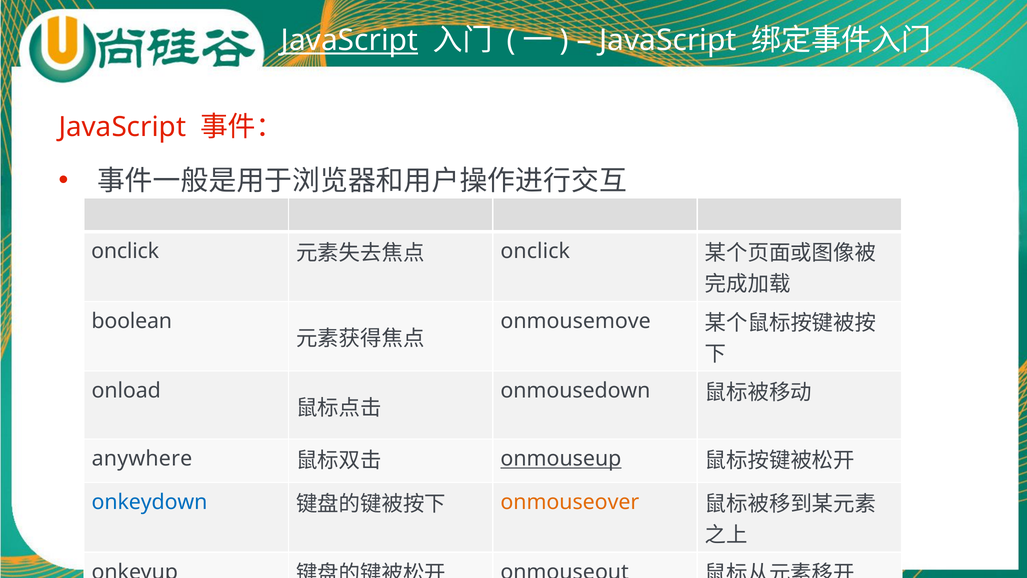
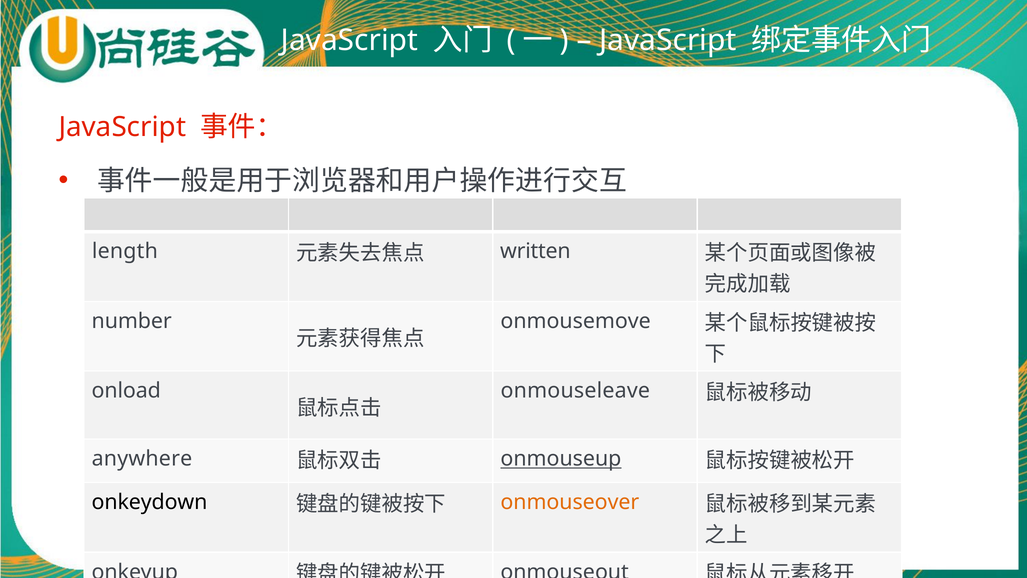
JavaScript at (350, 41) underline: present -> none
onclick at (125, 251): onclick -> length
onclick at (535, 251): onclick -> written
boolean: boolean -> number
onmousedown: onmousedown -> onmouseleave
onkeydown colour: blue -> black
